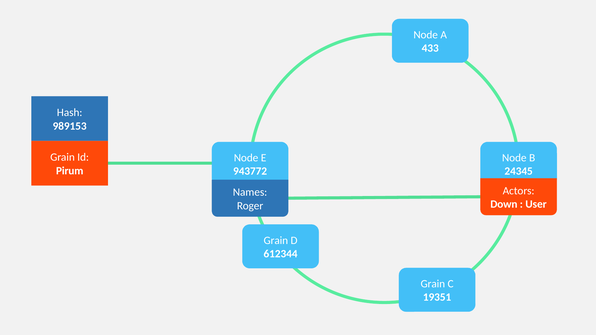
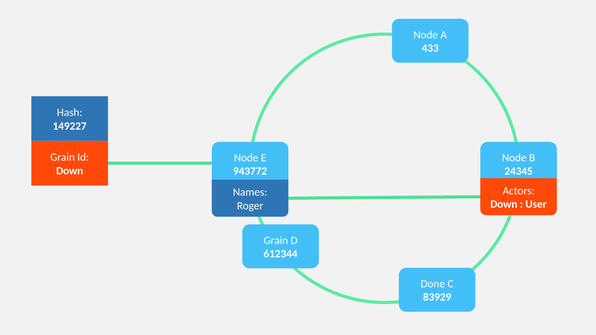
989153: 989153 -> 149227
Pirum at (70, 171): Pirum -> Down
Grain at (433, 284): Grain -> Done
19351: 19351 -> 83929
